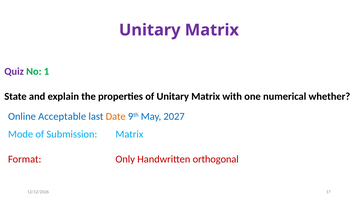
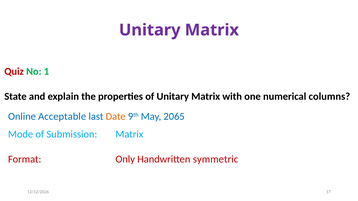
Quiz colour: purple -> red
whether: whether -> columns
2027: 2027 -> 2065
orthogonal: orthogonal -> symmetric
